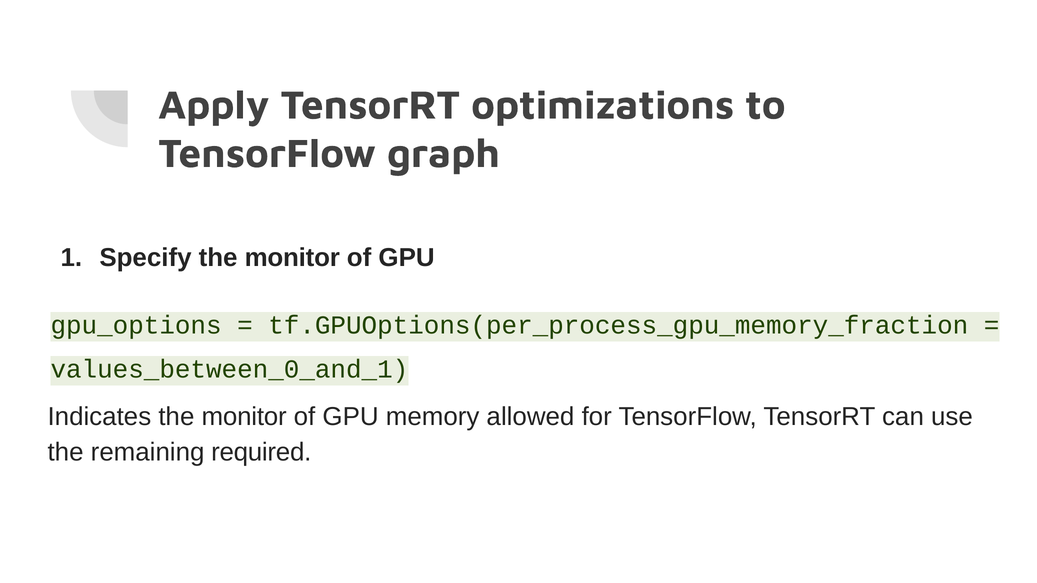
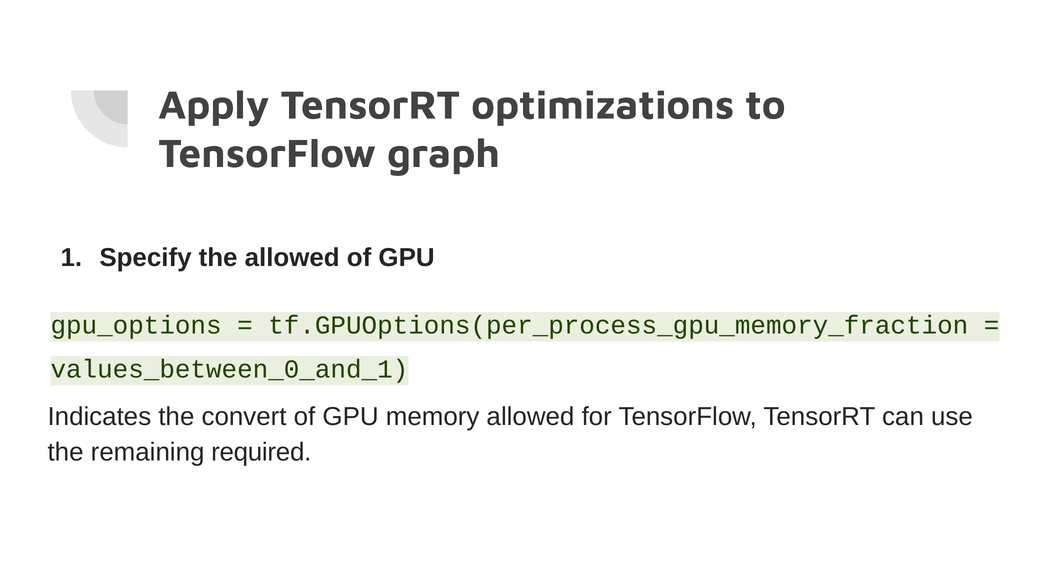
Specify the monitor: monitor -> allowed
Indicates the monitor: monitor -> convert
